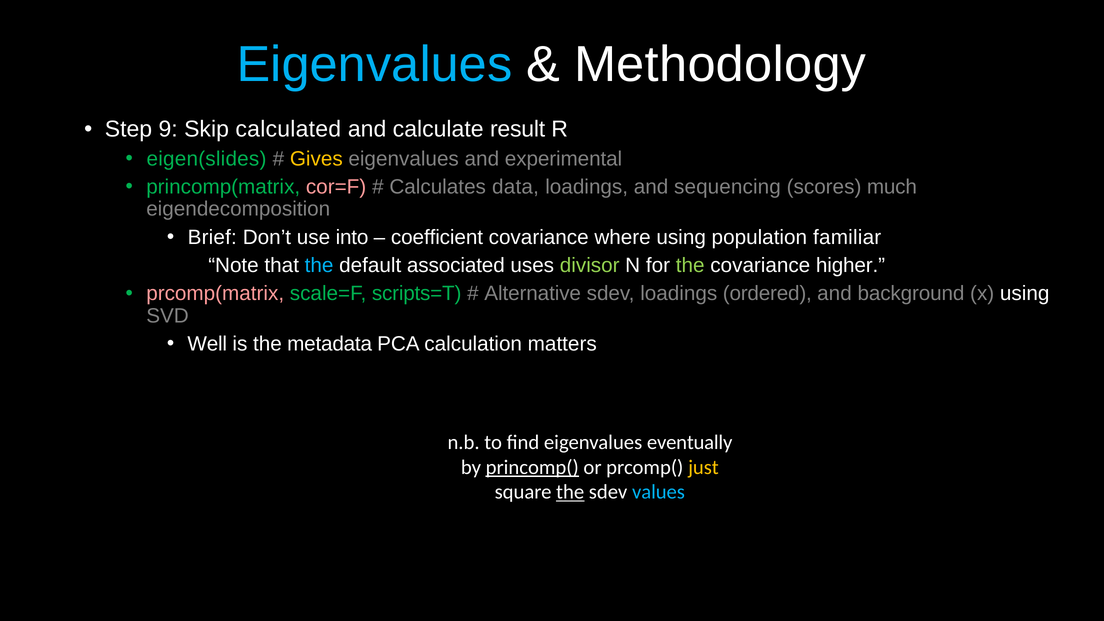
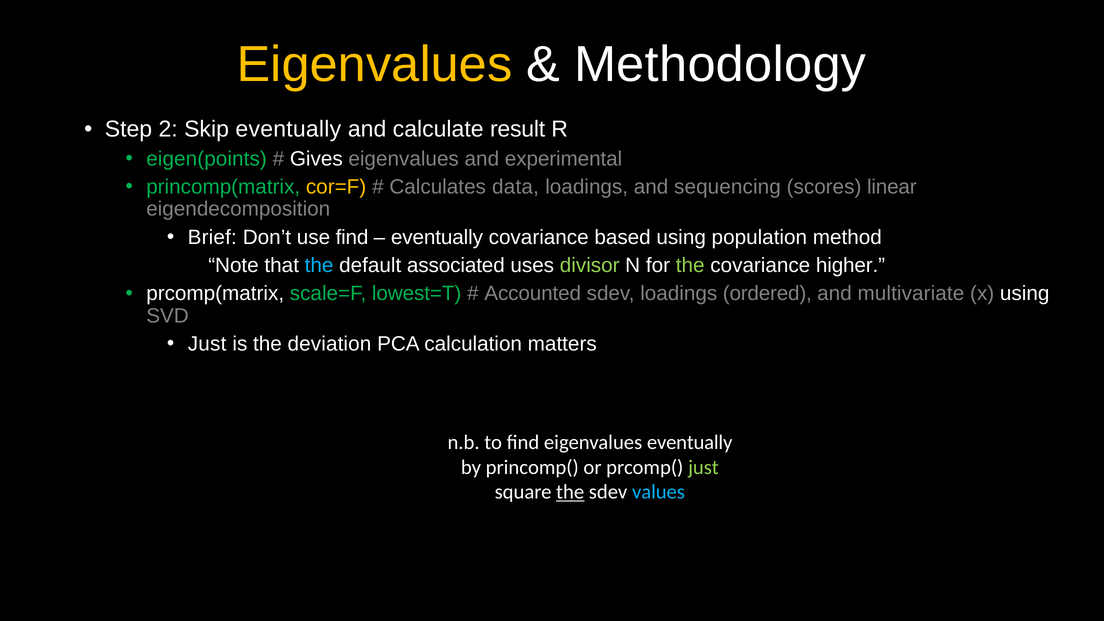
Eigenvalues at (375, 65) colour: light blue -> yellow
9: 9 -> 2
Skip calculated: calculated -> eventually
eigen(slides: eigen(slides -> eigen(points
Gives colour: yellow -> white
cor=F colour: pink -> yellow
much: much -> linear
use into: into -> find
coefficient at (437, 237): coefficient -> eventually
where: where -> based
familiar: familiar -> method
prcomp(matrix colour: pink -> white
scripts=T: scripts=T -> lowest=T
Alternative: Alternative -> Accounted
background: background -> multivariate
Well at (207, 344): Well -> Just
metadata: metadata -> deviation
princomp( underline: present -> none
just at (703, 467) colour: yellow -> light green
